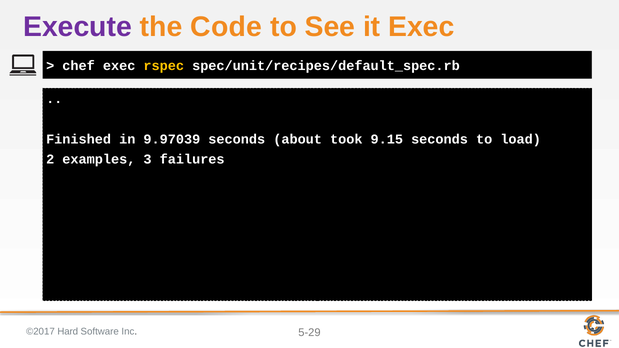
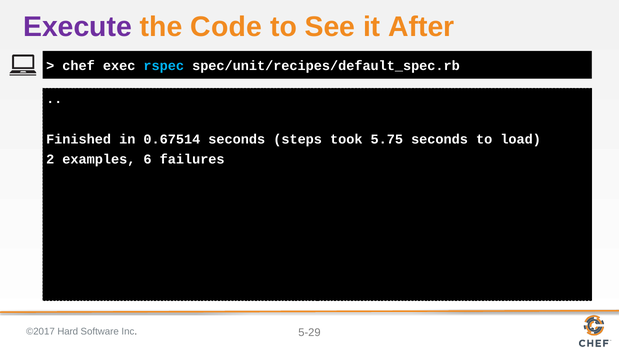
it Exec: Exec -> After
rspec colour: yellow -> light blue
9.97039: 9.97039 -> 0.67514
about: about -> steps
9.15: 9.15 -> 5.75
3: 3 -> 6
